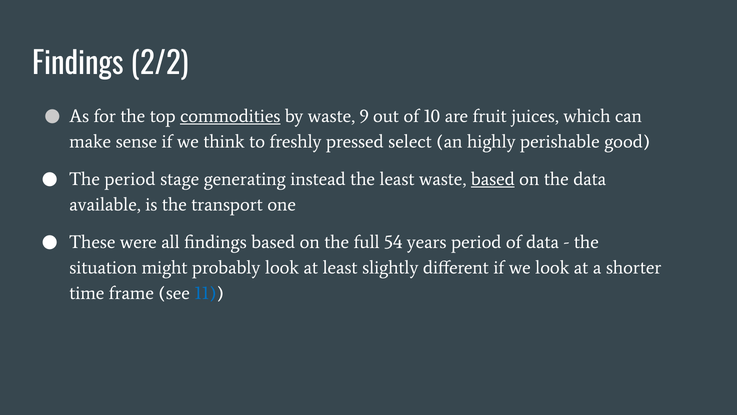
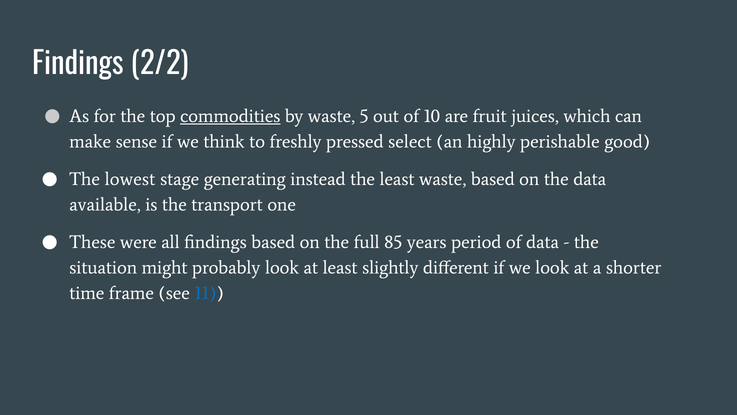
9: 9 -> 5
The period: period -> lowest
based at (493, 179) underline: present -> none
54: 54 -> 85
